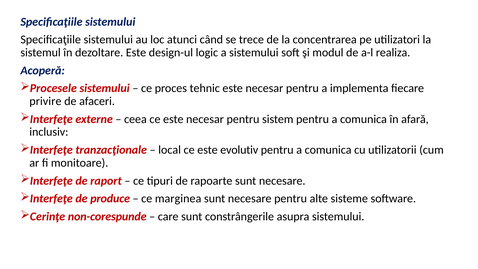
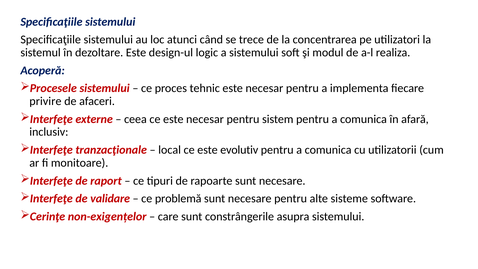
produce: produce -> validare
marginea: marginea -> problemă
non-corespunde: non-corespunde -> non-exigențelor
